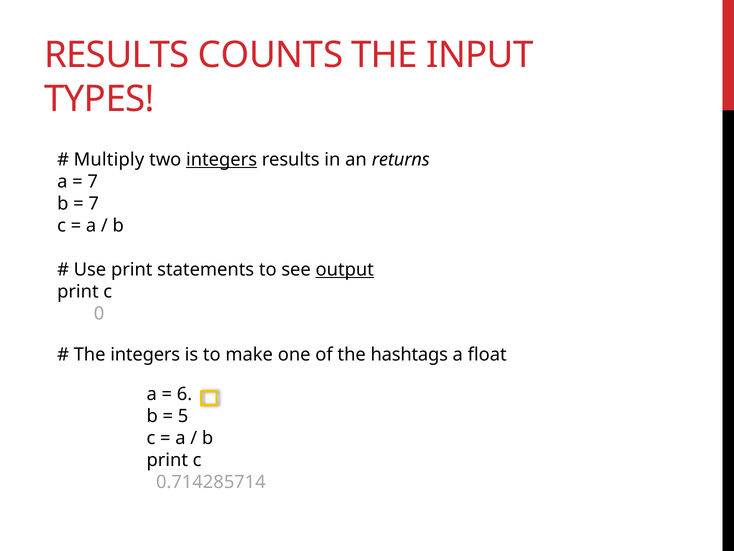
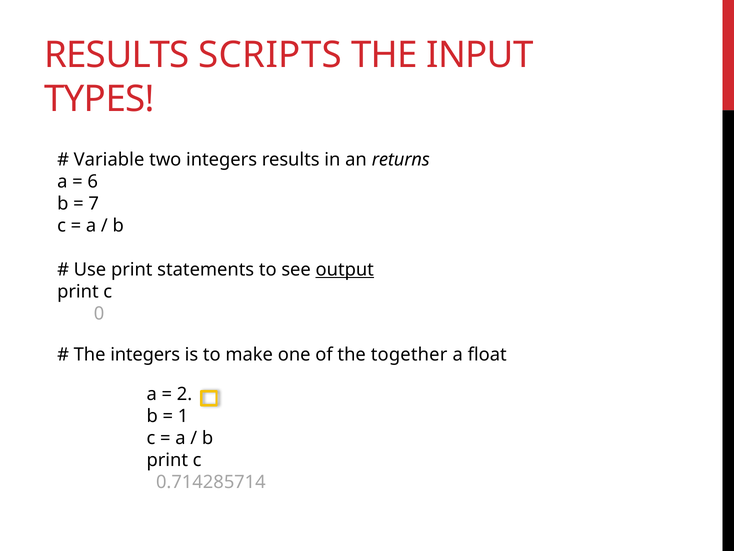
COUNTS: COUNTS -> SCRIPTS
Multiply: Multiply -> Variable
integers at (222, 159) underline: present -> none
7 at (93, 181): 7 -> 6
hashtags: hashtags -> together
6: 6 -> 2
5: 5 -> 1
